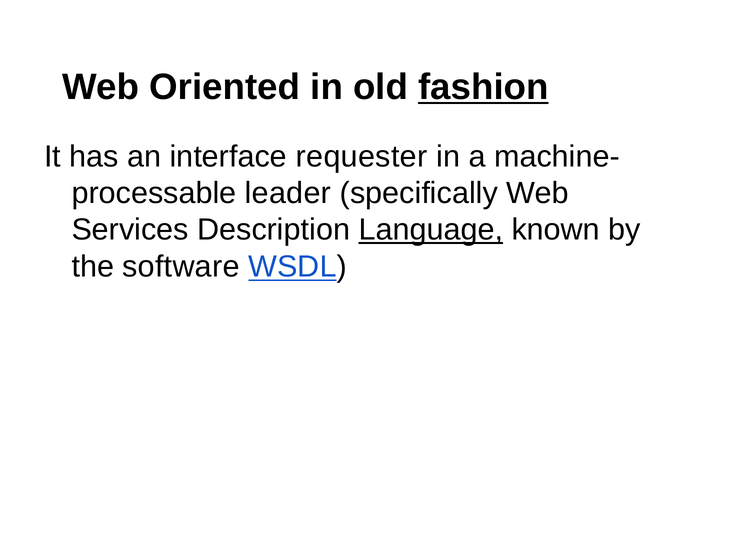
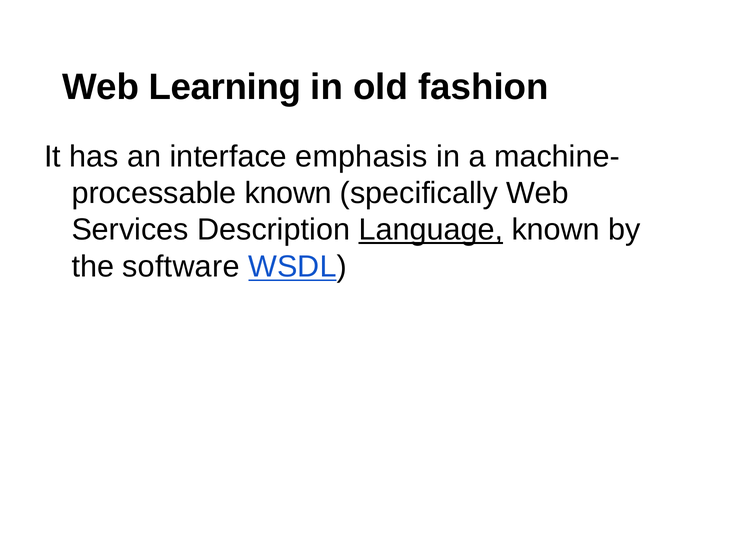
Oriented: Oriented -> Learning
fashion underline: present -> none
requester: requester -> emphasis
leader at (288, 193): leader -> known
